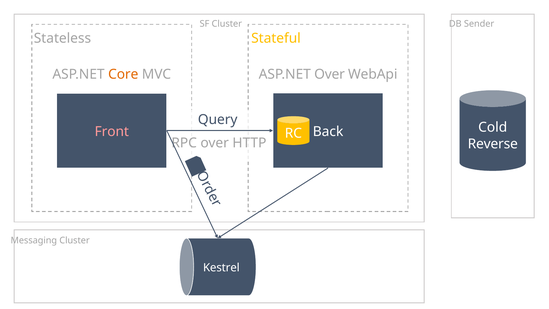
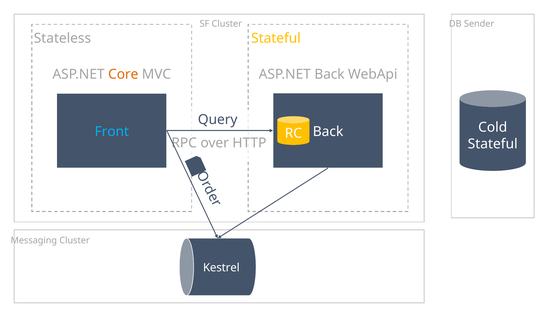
ASP.NET Over: Over -> Back
Front colour: pink -> light blue
Reverse at (493, 144): Reverse -> Stateful
